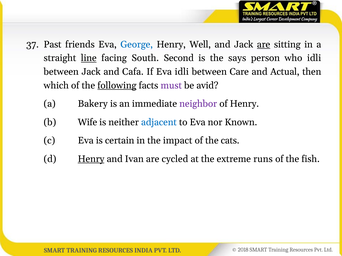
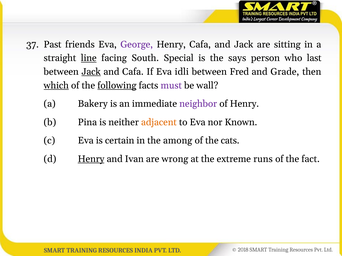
George colour: blue -> purple
Henry Well: Well -> Cafa
are at (264, 45) underline: present -> none
Second: Second -> Special
who idli: idli -> last
Jack at (91, 72) underline: none -> present
Care: Care -> Fred
Actual: Actual -> Grade
which underline: none -> present
avid: avid -> wall
Wife: Wife -> Pina
adjacent colour: blue -> orange
impact: impact -> among
cycled: cycled -> wrong
fish: fish -> fact
